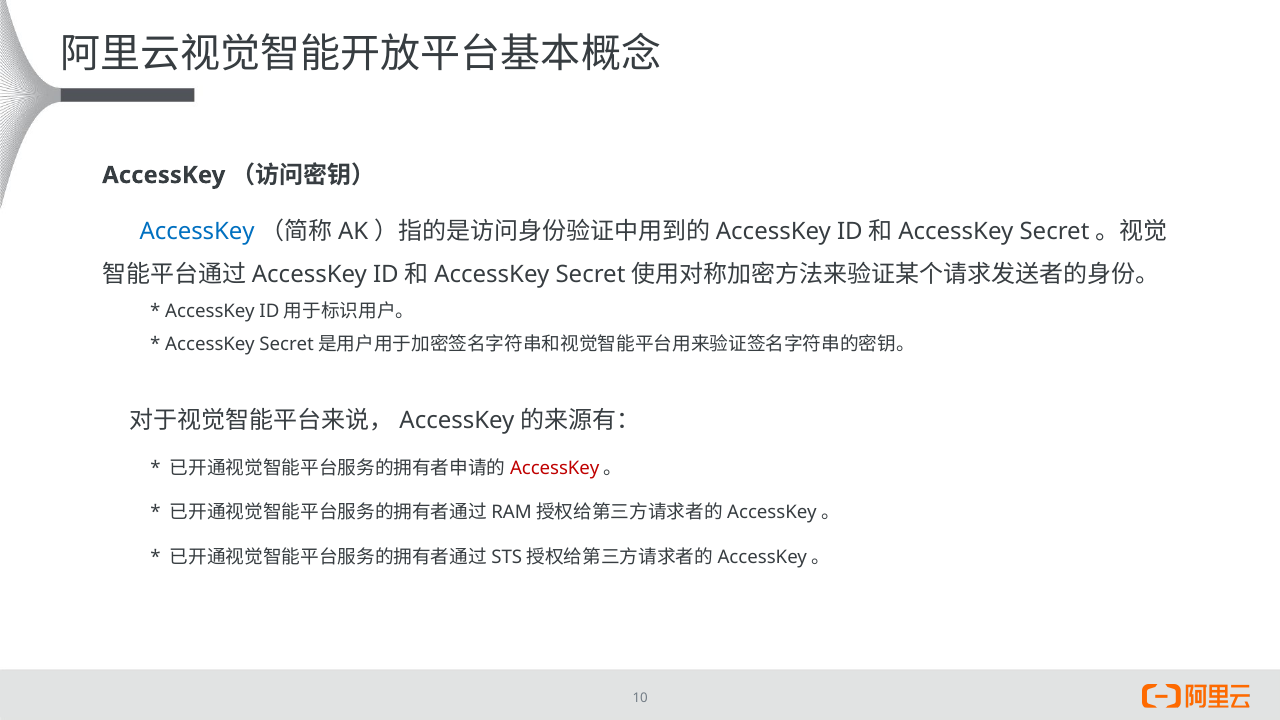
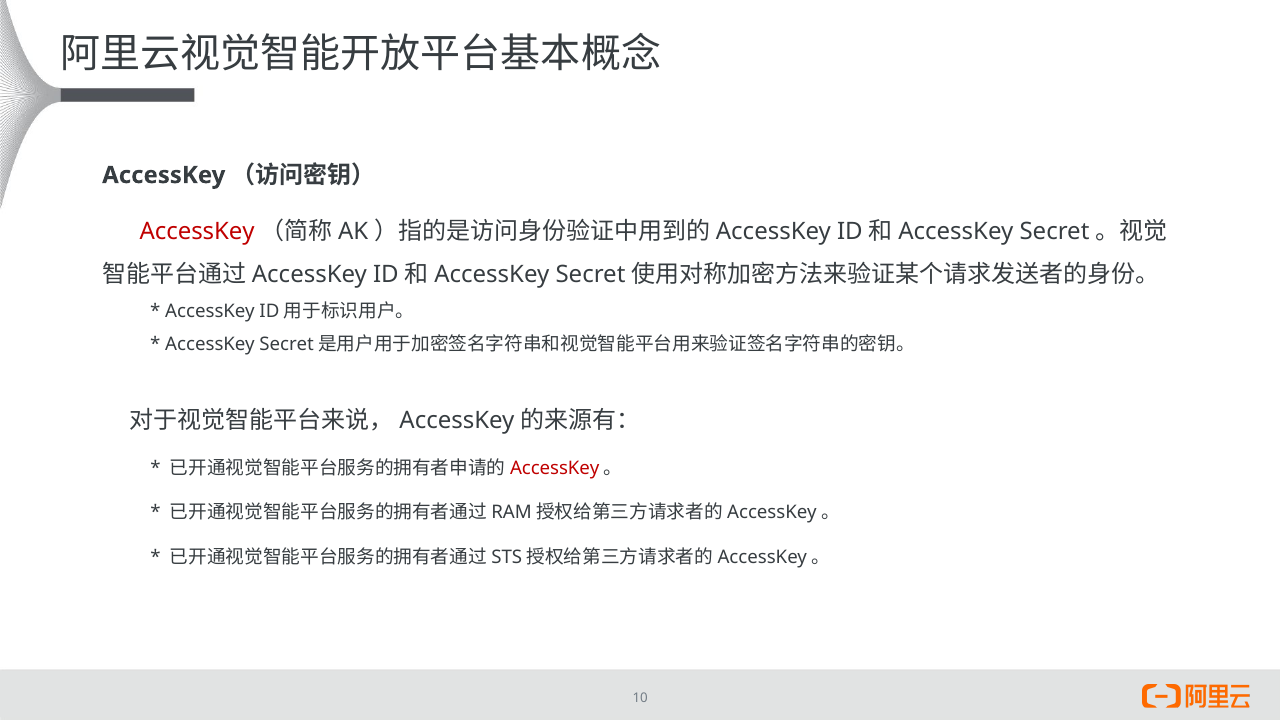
AccessKey at (197, 232) colour: blue -> red
